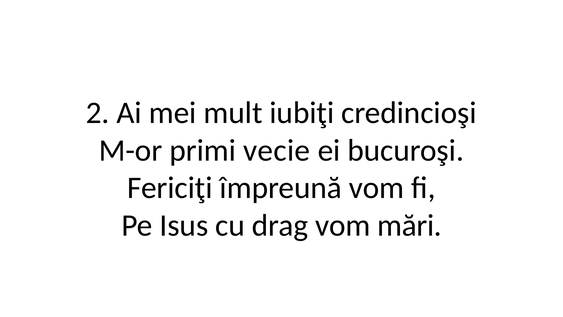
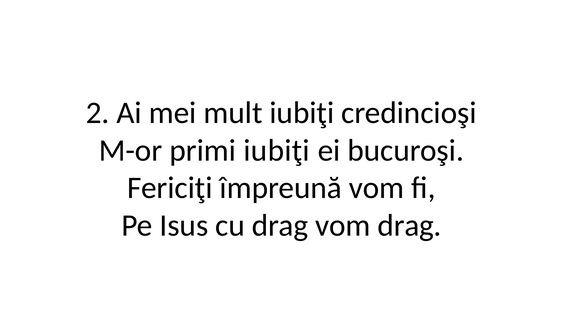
primi vecie: vecie -> iubiţi
vom mări: mări -> drag
